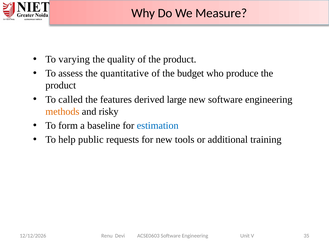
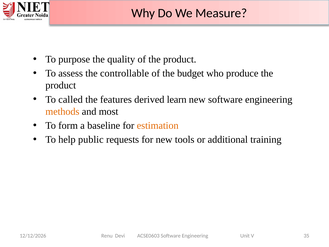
varying: varying -> purpose
quantitative: quantitative -> controllable
large: large -> learn
risky: risky -> most
estimation colour: blue -> orange
